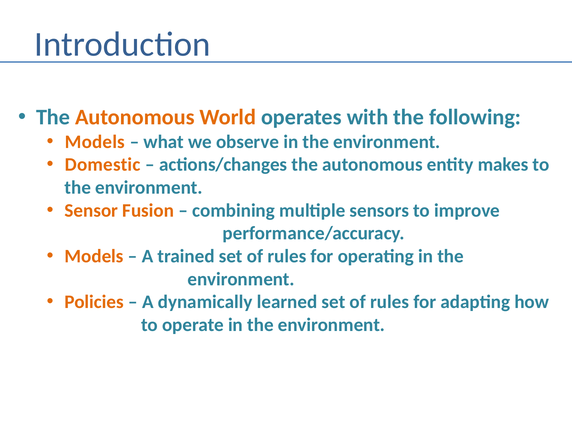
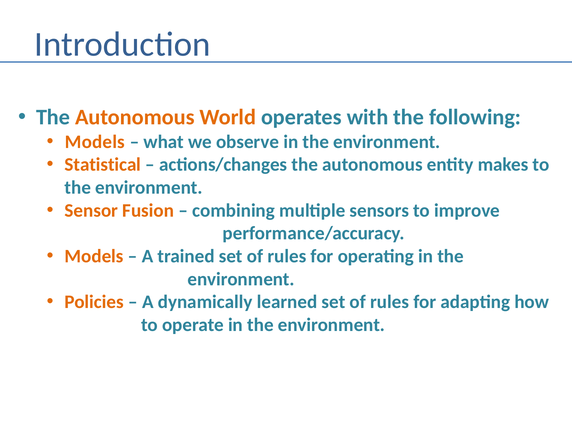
Domestic: Domestic -> Statistical
